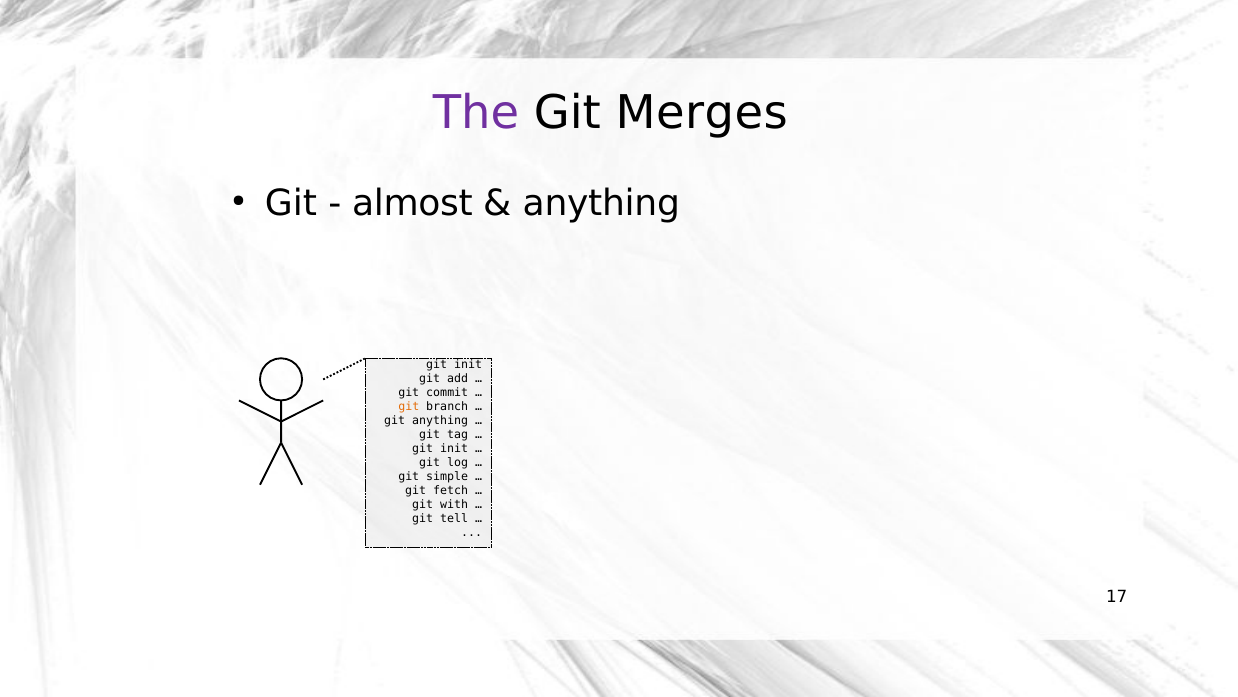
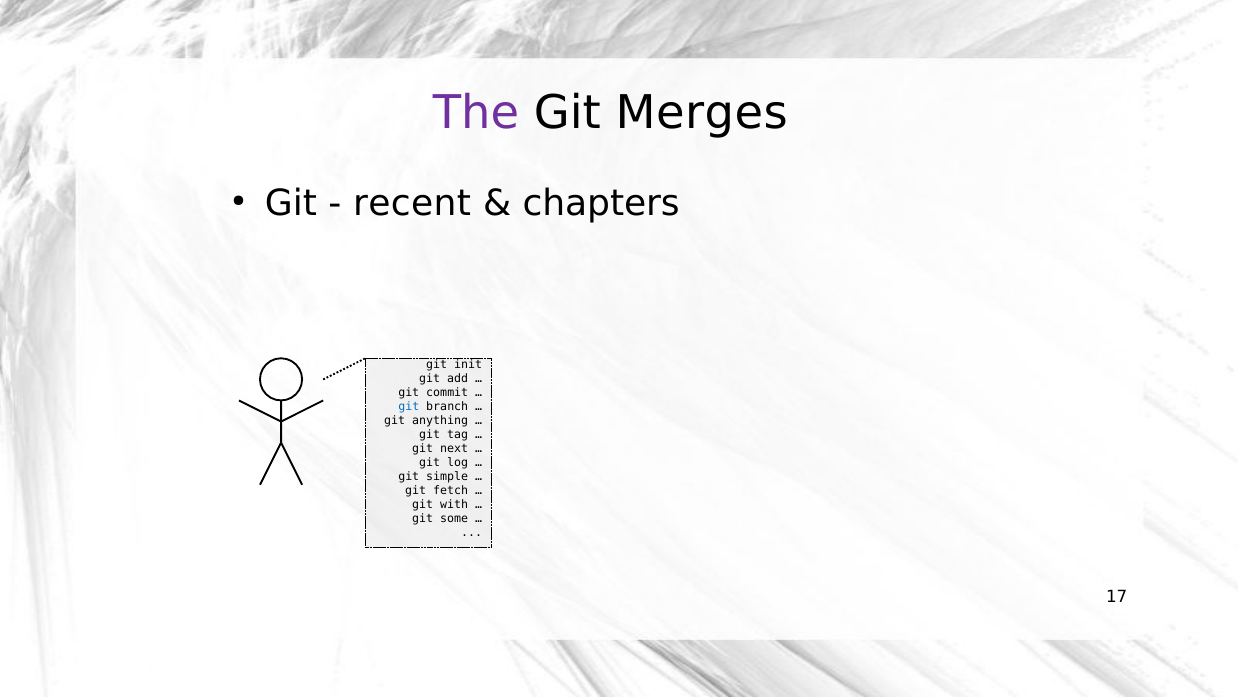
almost: almost -> recent
anything at (601, 204): anything -> chapters
git at (409, 406) colour: orange -> blue
init at (454, 448): init -> next
tell: tell -> some
